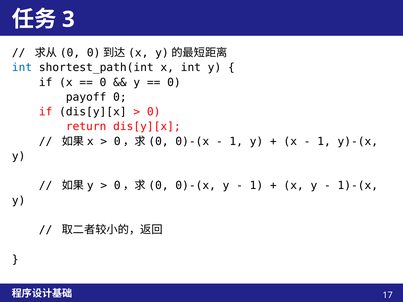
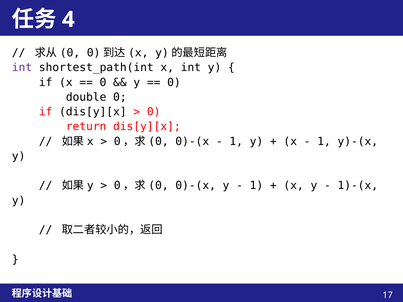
3: 3 -> 4
int at (22, 68) colour: blue -> purple
payoff: payoff -> double
